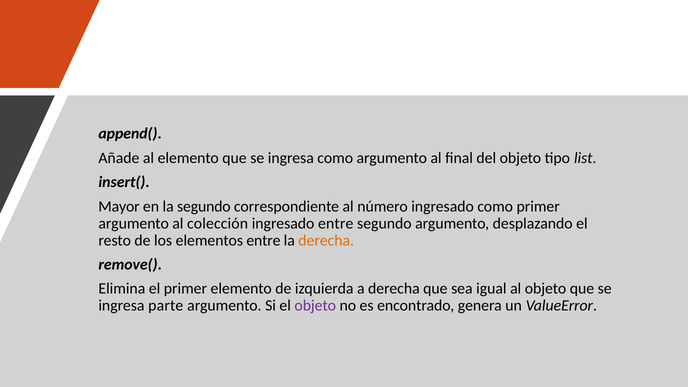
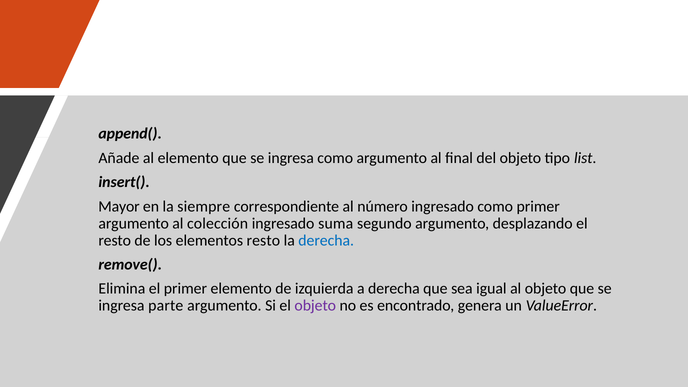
la segundo: segundo -> siempre
ingresado entre: entre -> suma
elementos entre: entre -> resto
derecha at (326, 240) colour: orange -> blue
